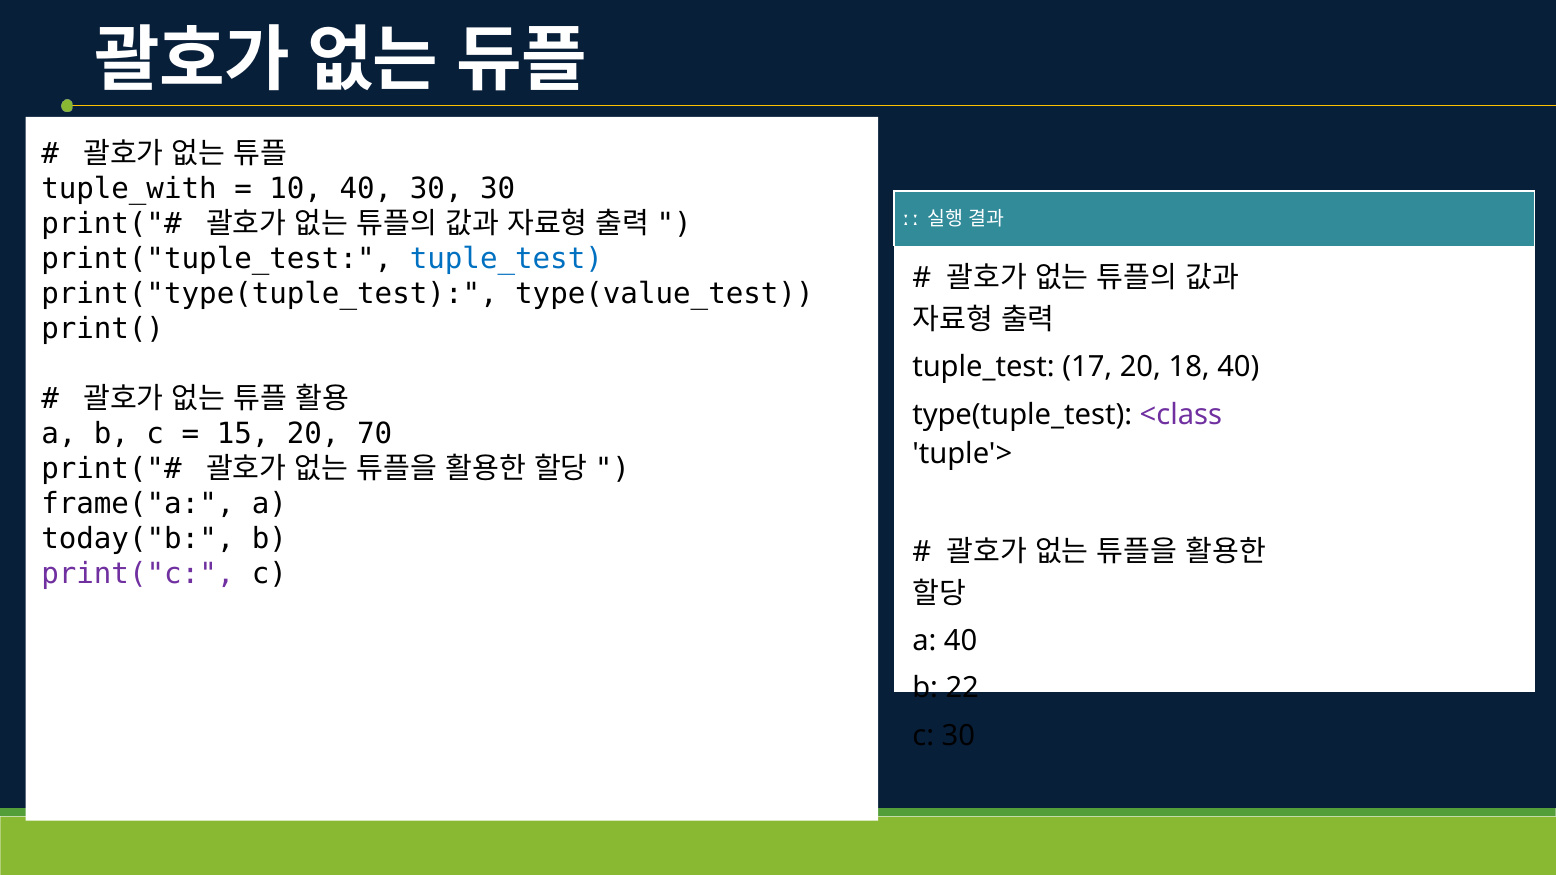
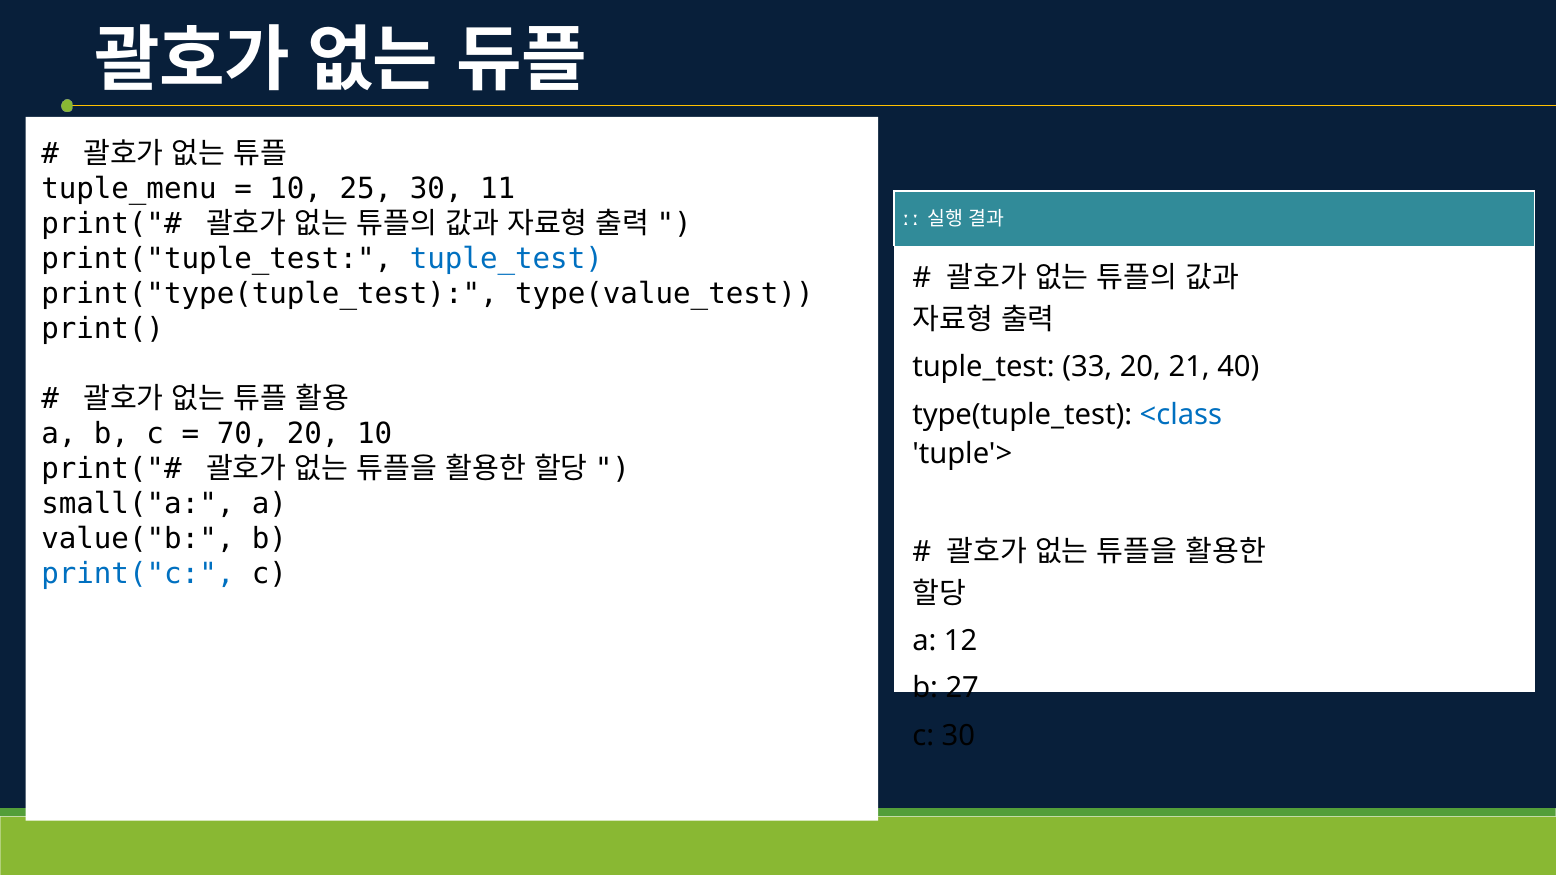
tuple_with: tuple_with -> tuple_menu
10 40: 40 -> 25
30 30: 30 -> 11
17: 17 -> 33
18: 18 -> 21
<class colour: purple -> blue
15: 15 -> 70
20 70: 70 -> 10
frame("a: frame("a -> small("a
today("b: today("b -> value("b
print("c colour: purple -> blue
a 40: 40 -> 12
22: 22 -> 27
